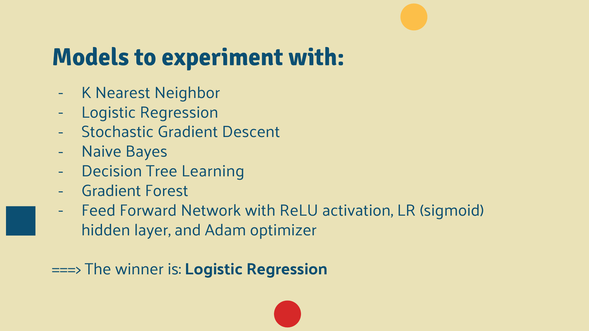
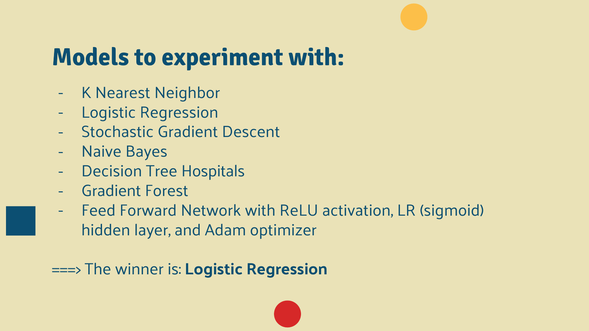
Learning: Learning -> Hospitals
